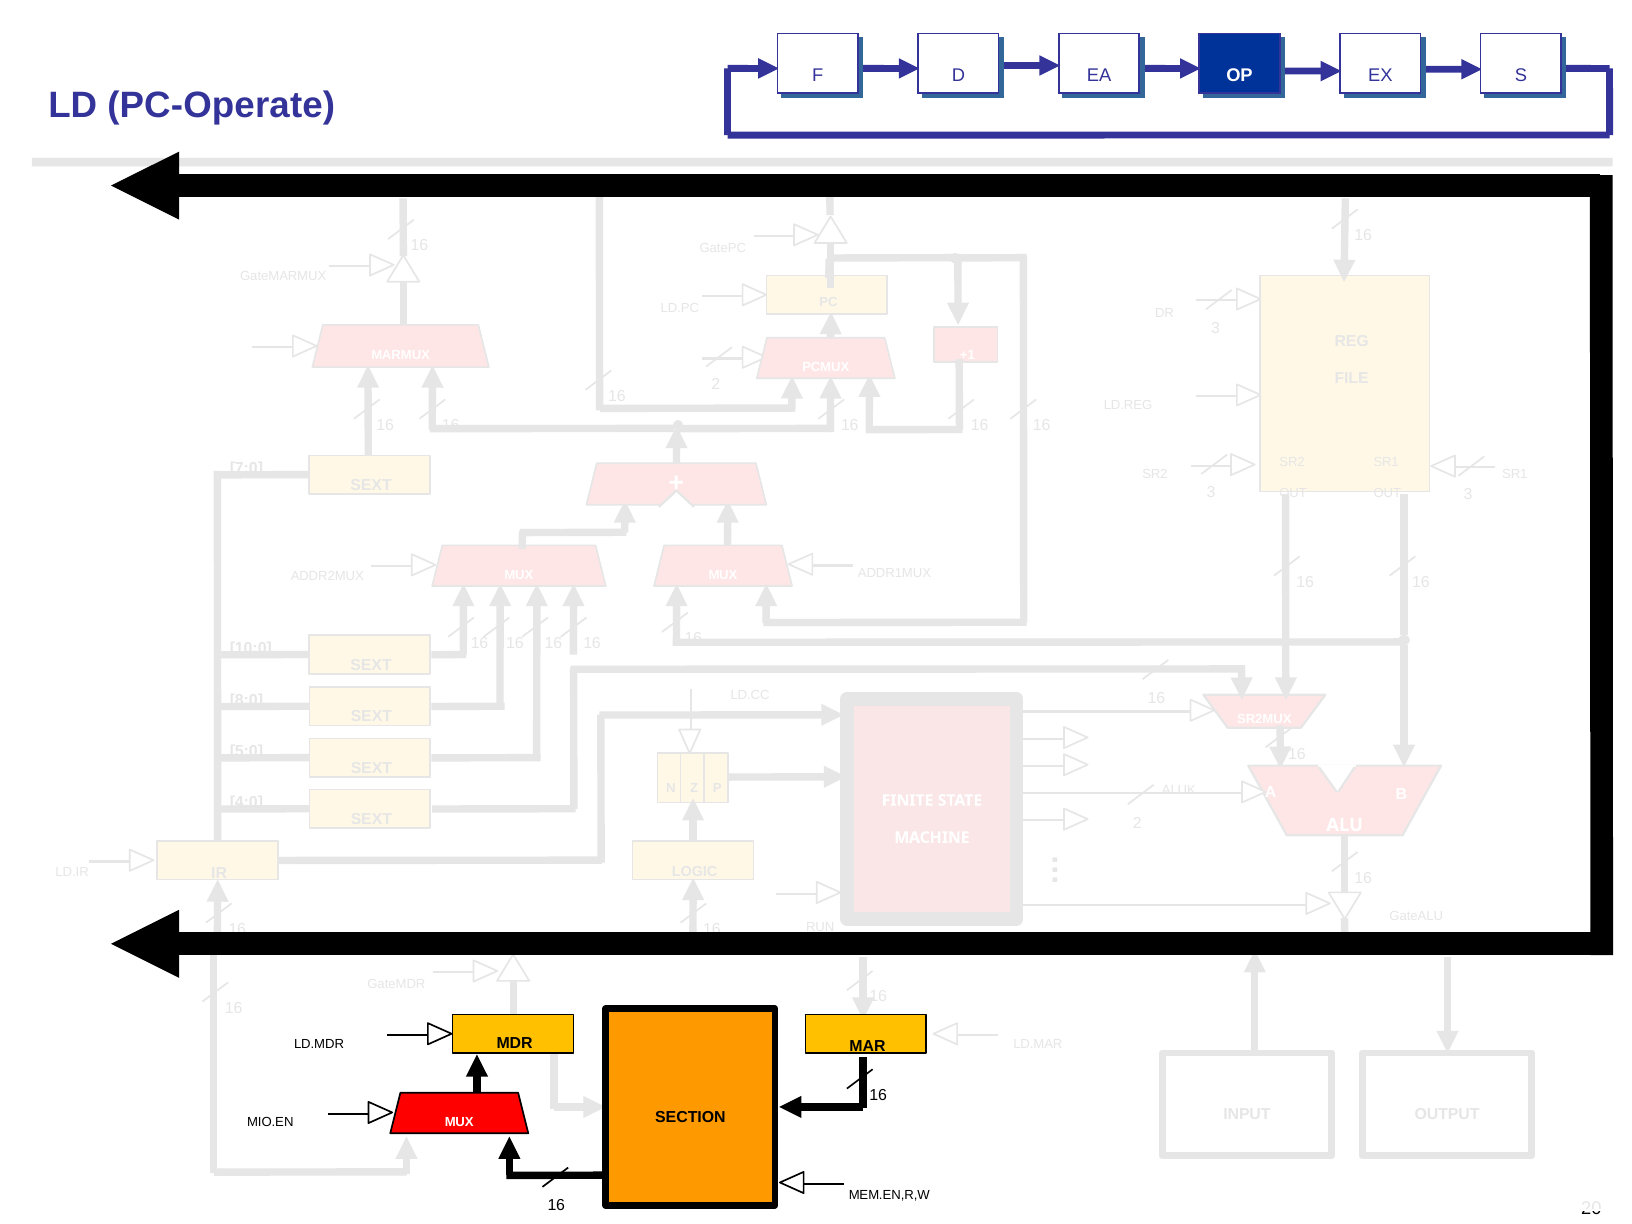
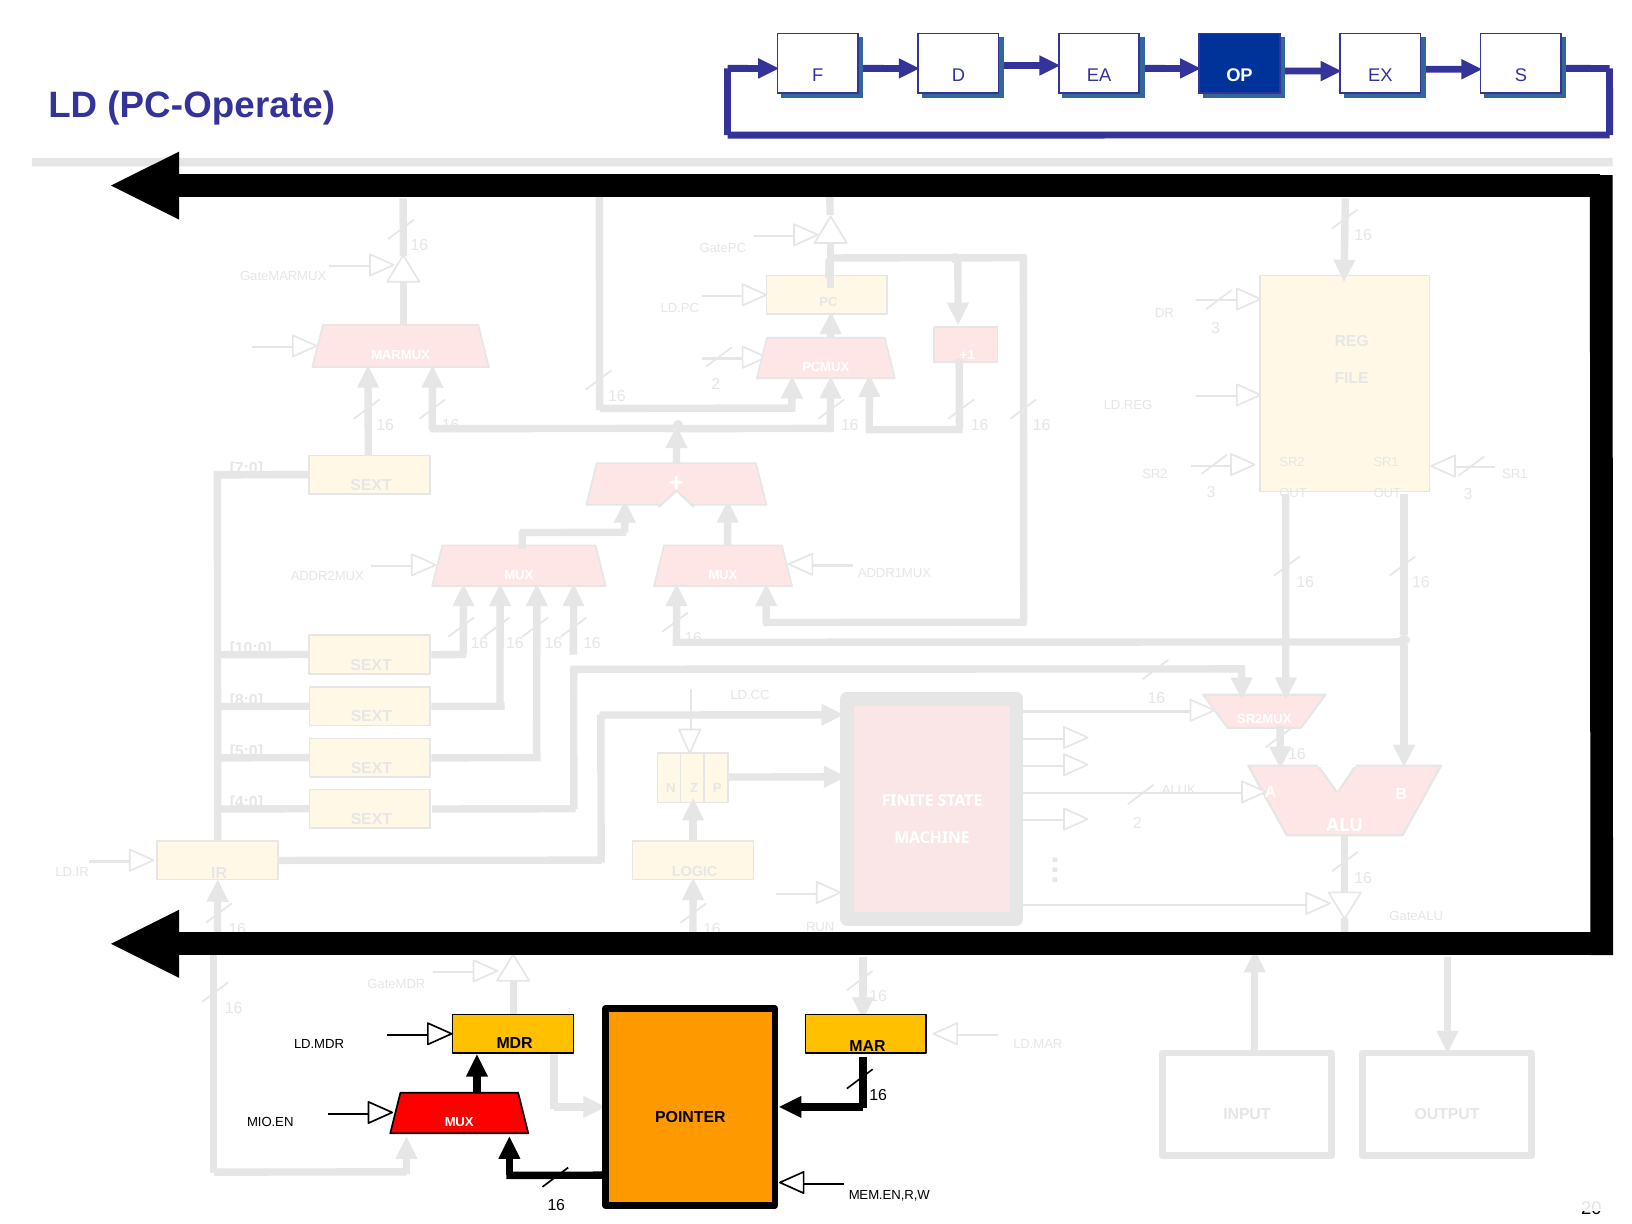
SECTION: SECTION -> POINTER
